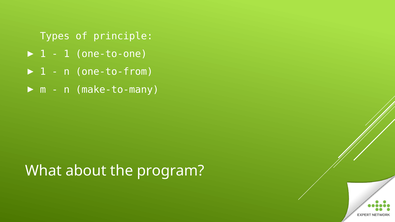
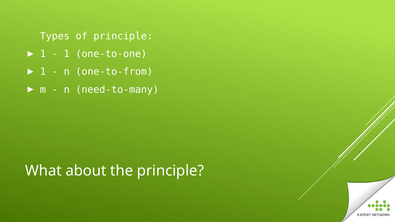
make-to-many: make-to-many -> need-to-many
the program: program -> principle
